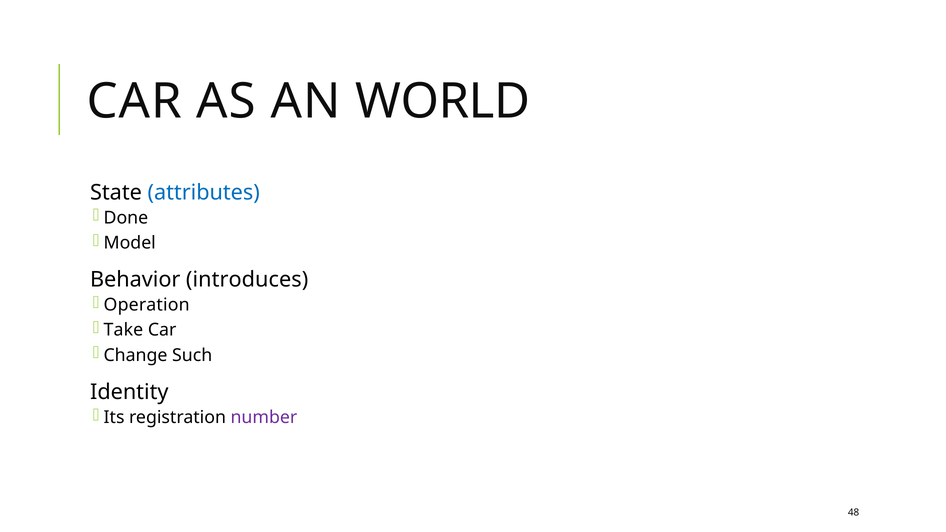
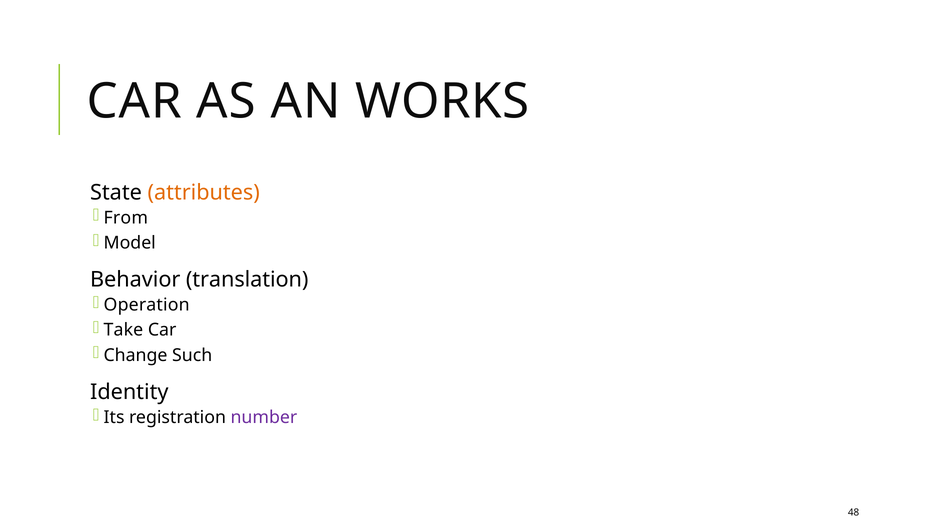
WORLD: WORLD -> WORKS
attributes colour: blue -> orange
Done: Done -> From
introduces: introduces -> translation
